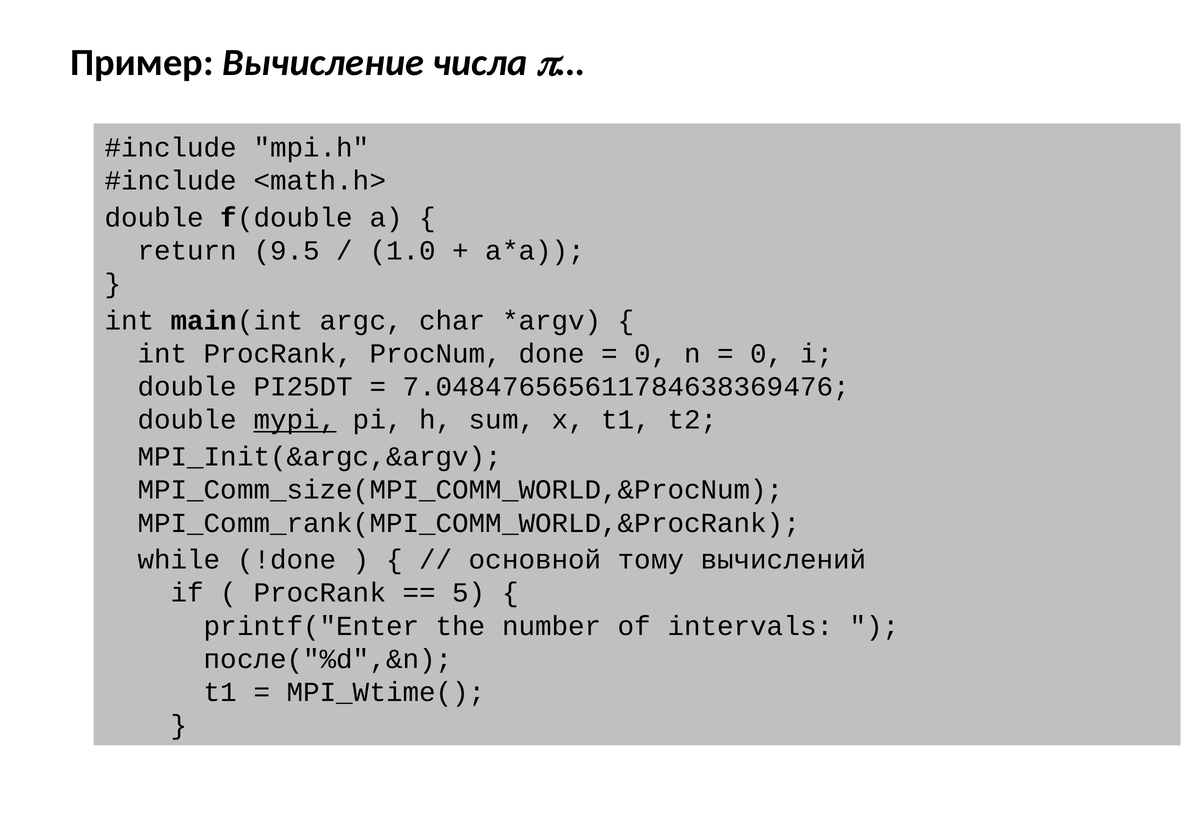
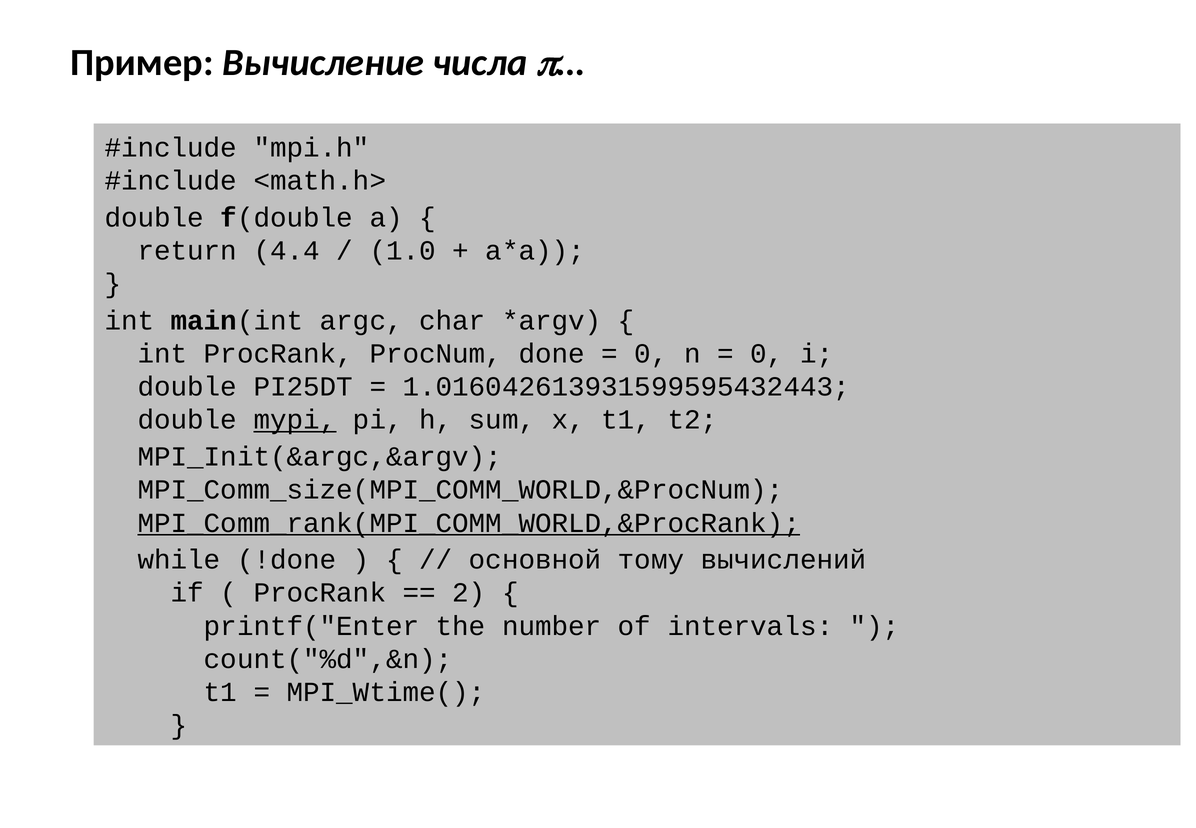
9.5: 9.5 -> 4.4
7.048476565611784638369476: 7.048476565611784638369476 -> 1.016042613931599595432443
MPI_Comm_rank(MPI_COMM_WORLD,&ProcRank underline: none -> present
5: 5 -> 2
после("%d",&n: после("%d",&n -> count("%d",&n
